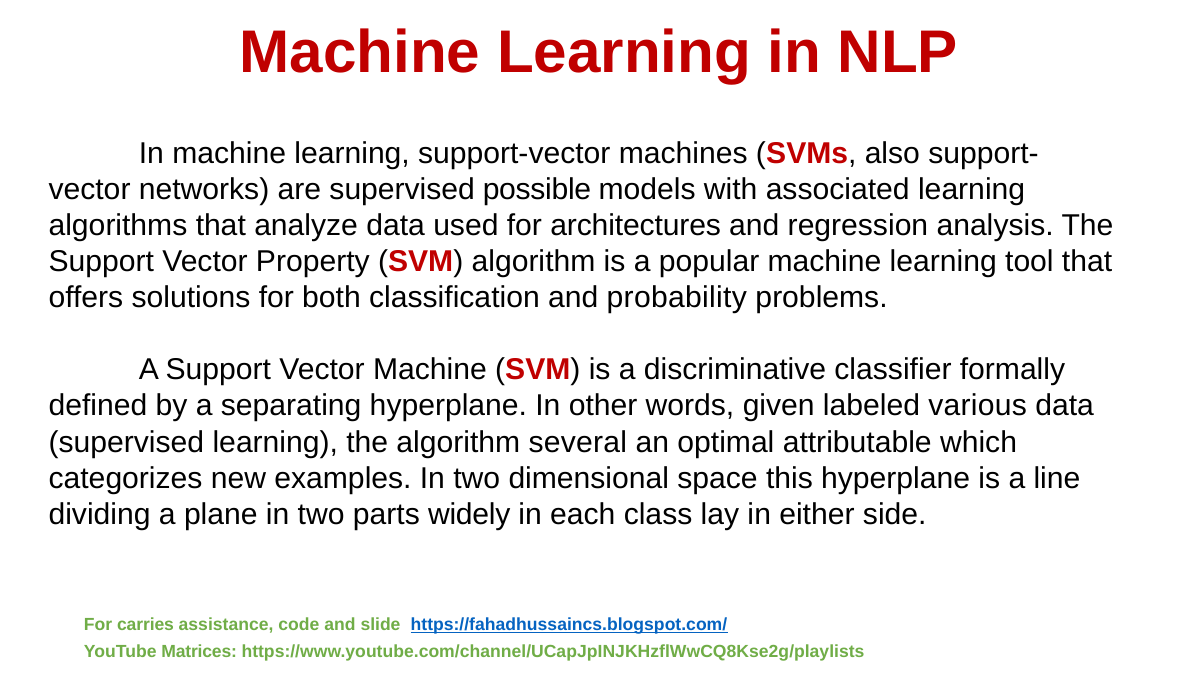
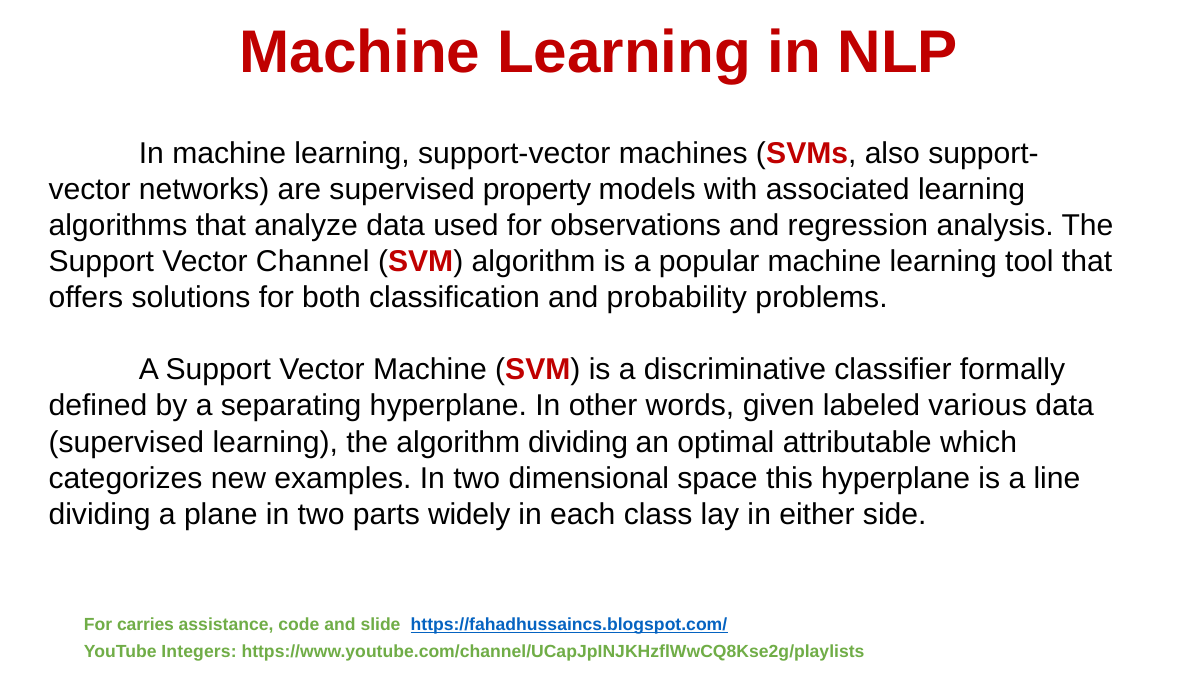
possible: possible -> property
architectures: architectures -> observations
Property: Property -> Channel
algorithm several: several -> dividing
Matrices: Matrices -> Integers
